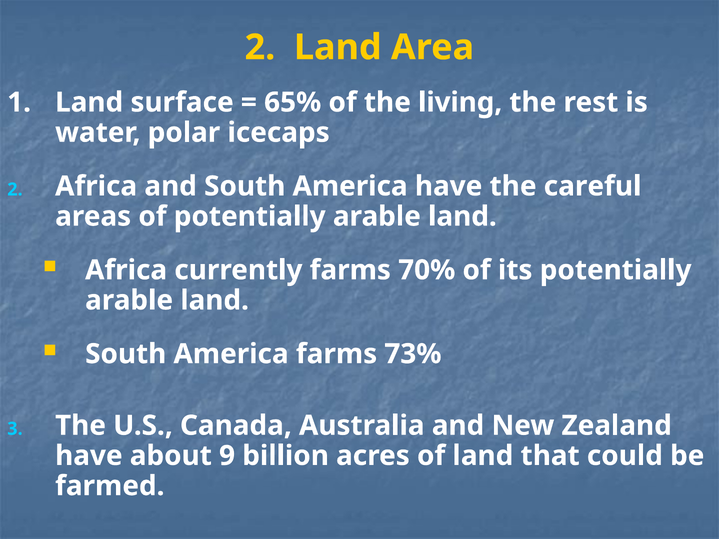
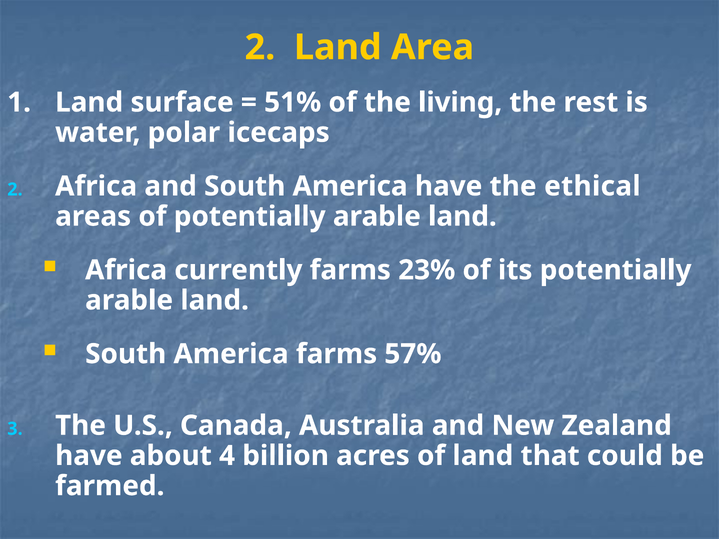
65%: 65% -> 51%
careful: careful -> ethical
70%: 70% -> 23%
73%: 73% -> 57%
9: 9 -> 4
